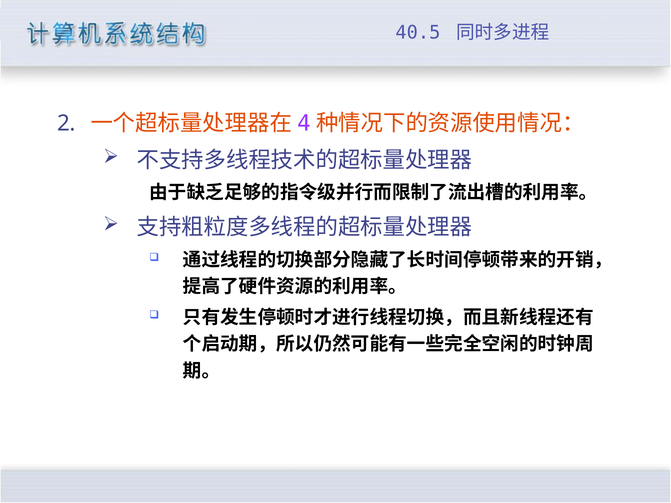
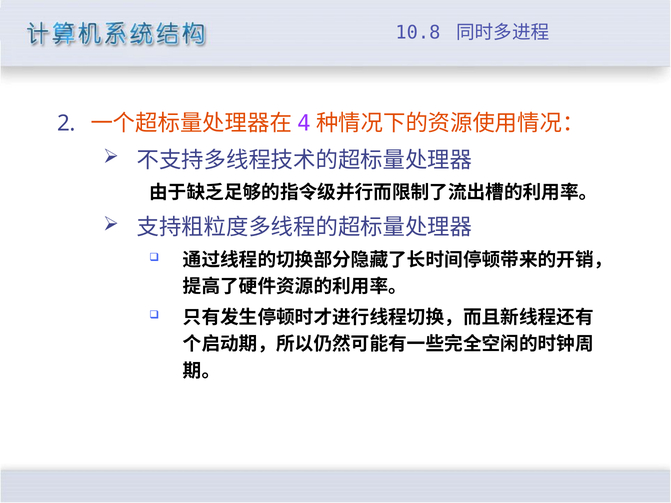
40.5: 40.5 -> 10.8
